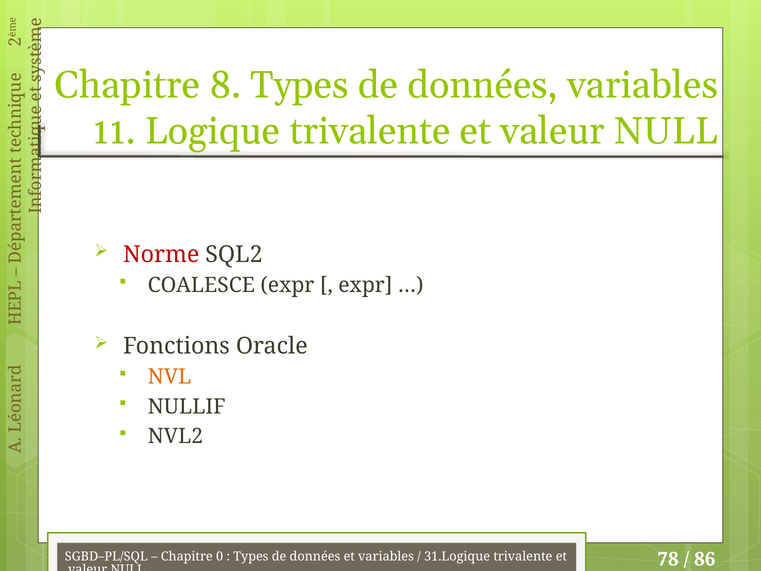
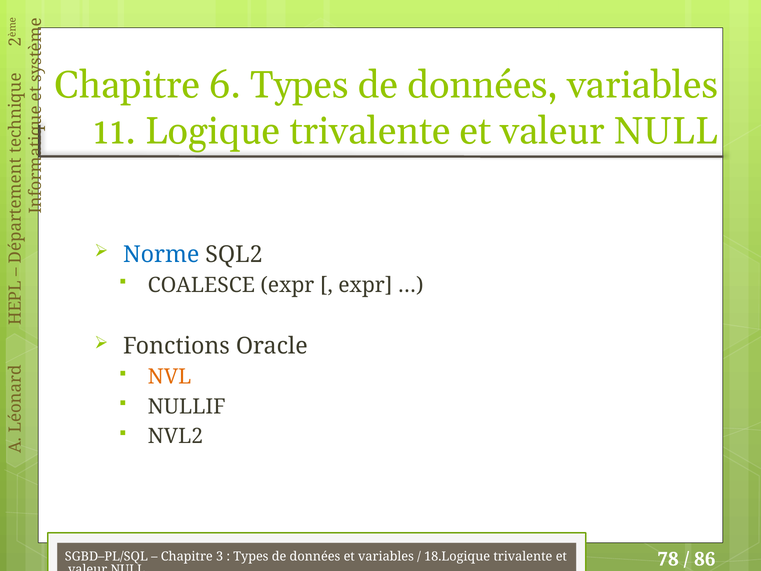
8: 8 -> 6
Norme colour: red -> blue
0: 0 -> 3
31.Logique: 31.Logique -> 18.Logique
